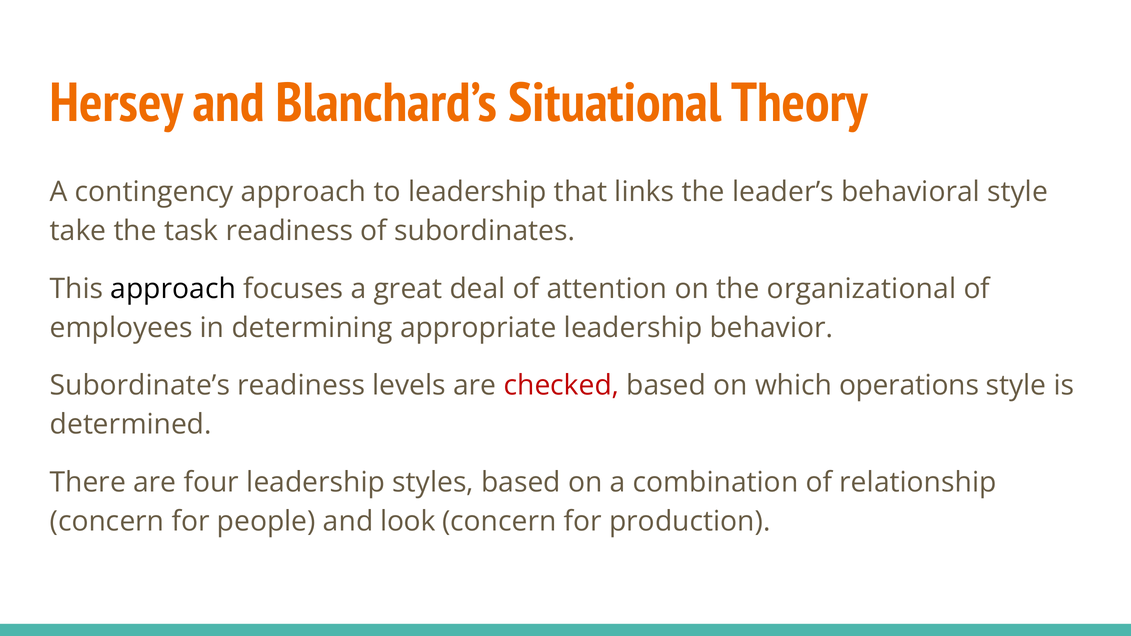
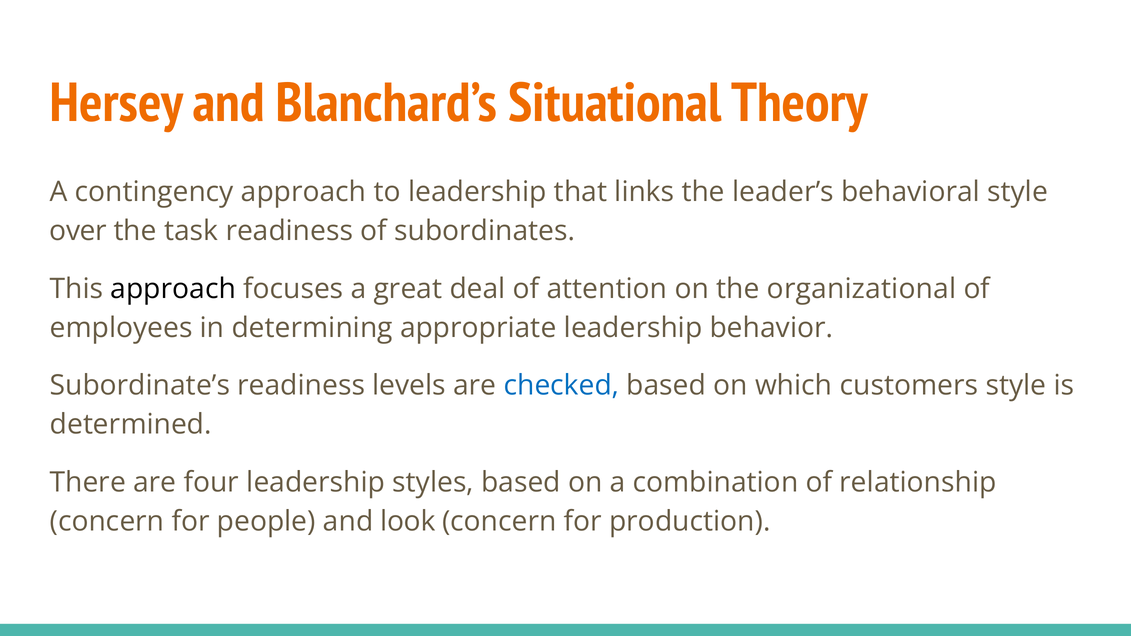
take: take -> over
checked colour: red -> blue
operations: operations -> customers
